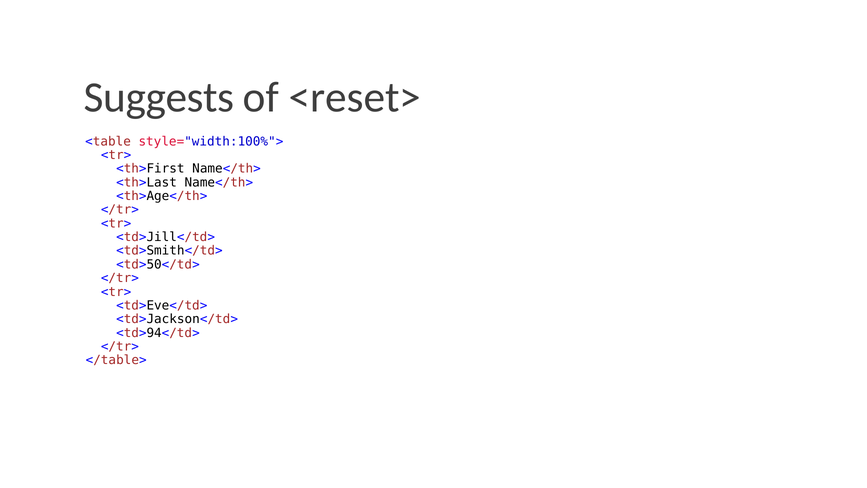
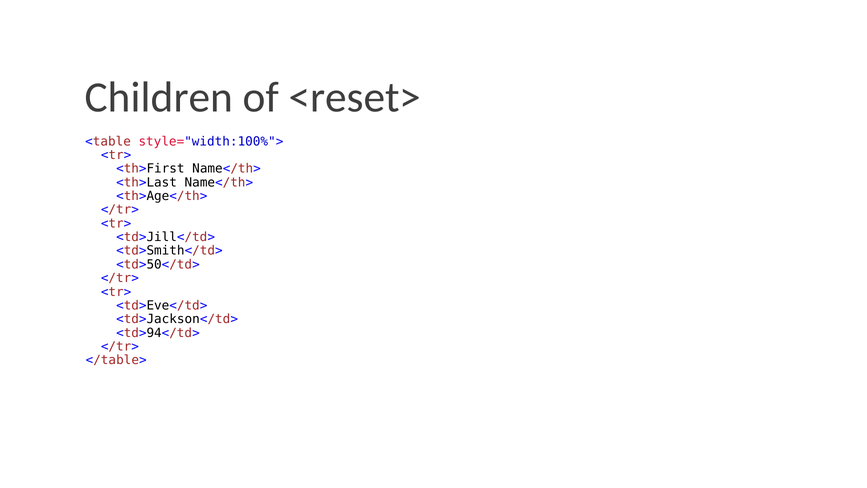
Suggests: Suggests -> Children
